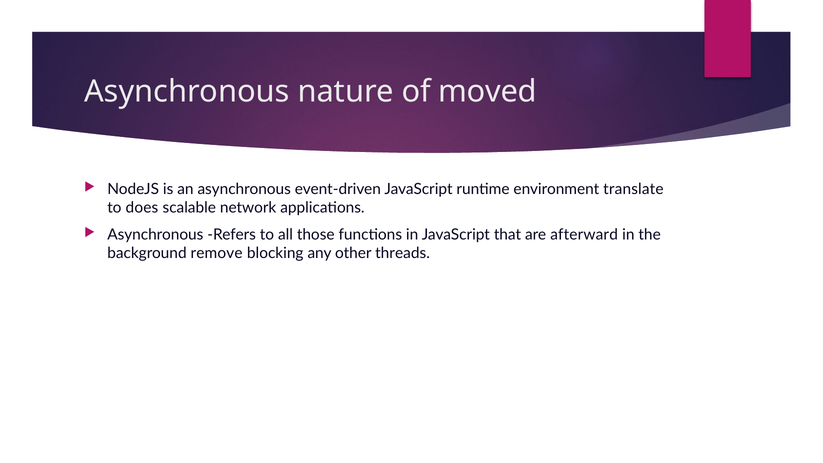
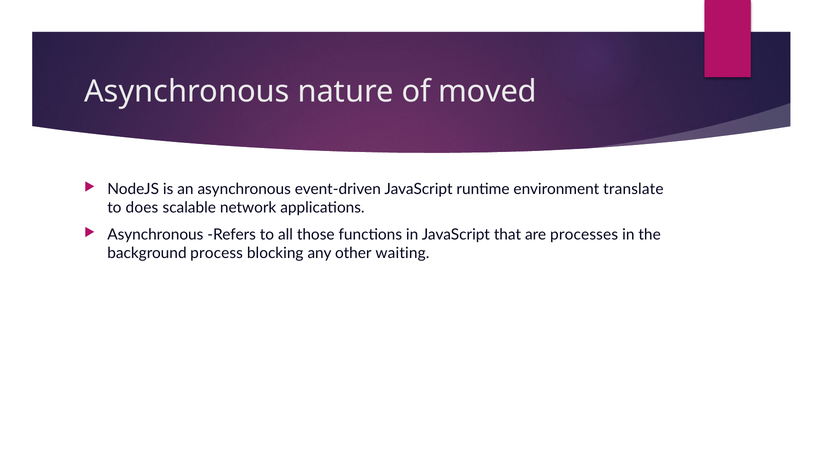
afterward: afterward -> processes
remove: remove -> process
threads: threads -> waiting
